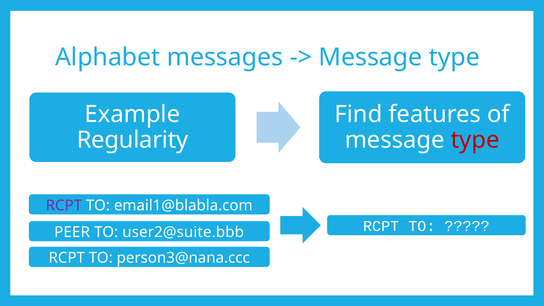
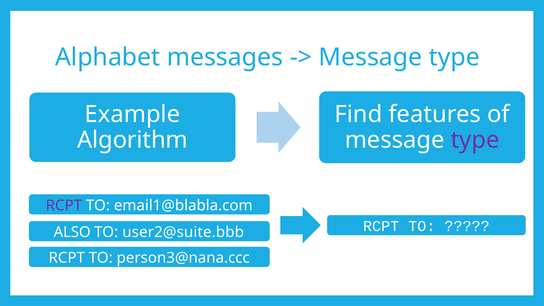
Regularity: Regularity -> Algorithm
type at (475, 140) colour: red -> purple
PEER: PEER -> ALSO
